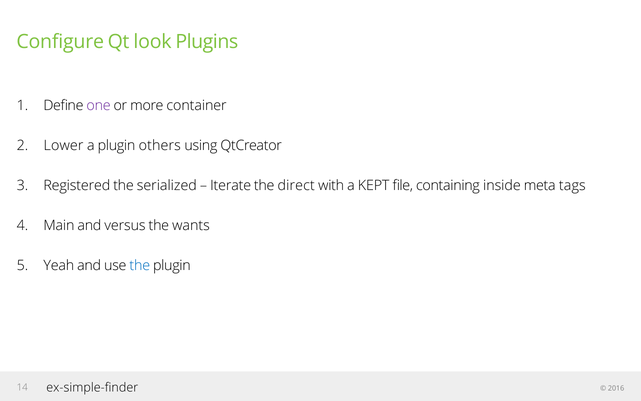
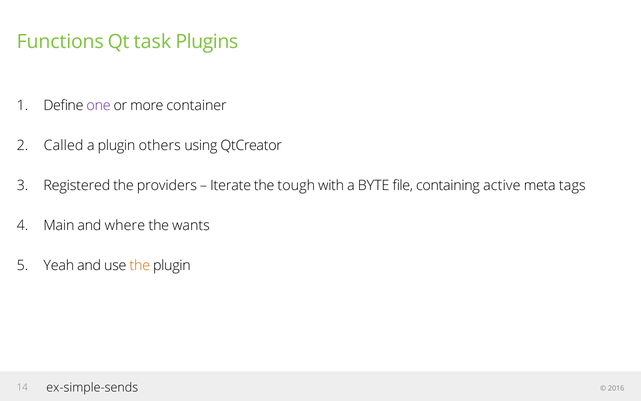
Configure: Configure -> Functions
look: look -> task
Lower: Lower -> Called
serialized: serialized -> providers
direct: direct -> tough
KEPT: KEPT -> BYTE
inside: inside -> active
versus: versus -> where
the at (140, 265) colour: blue -> orange
ex-simple-finder: ex-simple-finder -> ex-simple-sends
